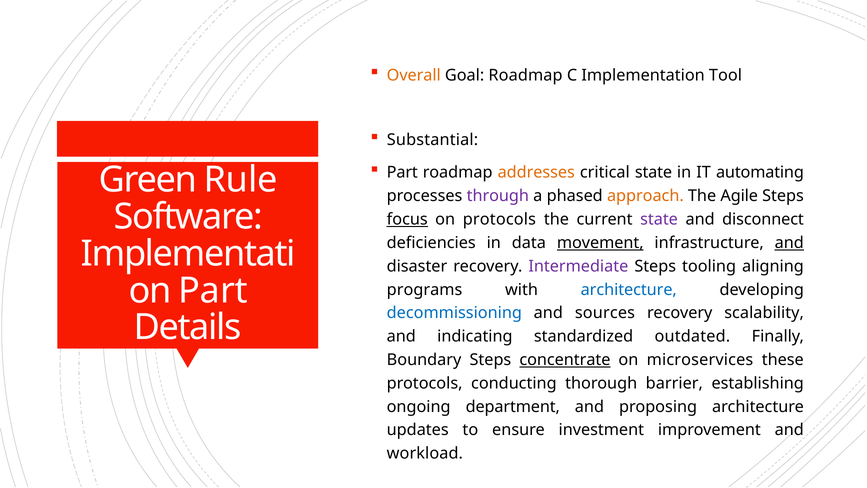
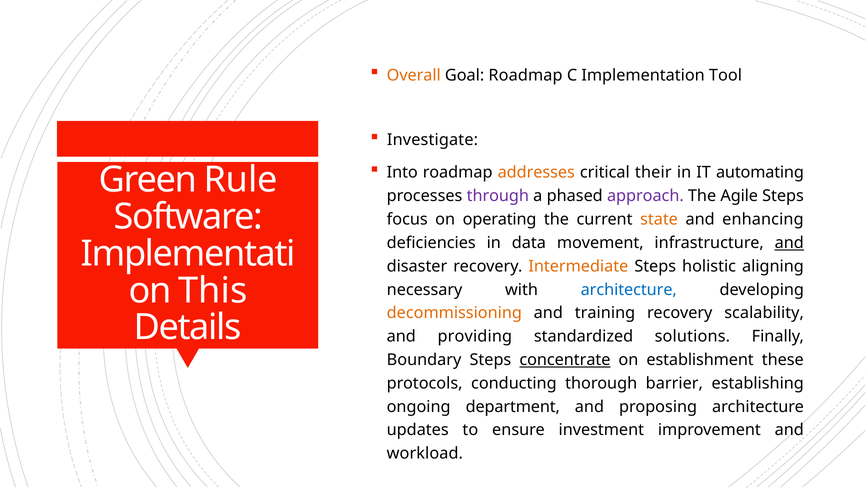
Substantial: Substantial -> Investigate
Part at (402, 172): Part -> Into
critical state: state -> their
approach colour: orange -> purple
focus underline: present -> none
on protocols: protocols -> operating
state at (659, 219) colour: purple -> orange
disconnect: disconnect -> enhancing
movement at (600, 243) underline: present -> none
Intermediate at (578, 266) colour: purple -> orange
tooling: tooling -> holistic
on Part: Part -> This
programs: programs -> necessary
decommissioning at (454, 313) colour: blue -> orange
sources: sources -> training
indicating: indicating -> providing
standardized outdated: outdated -> solutions
microservices: microservices -> establishment
